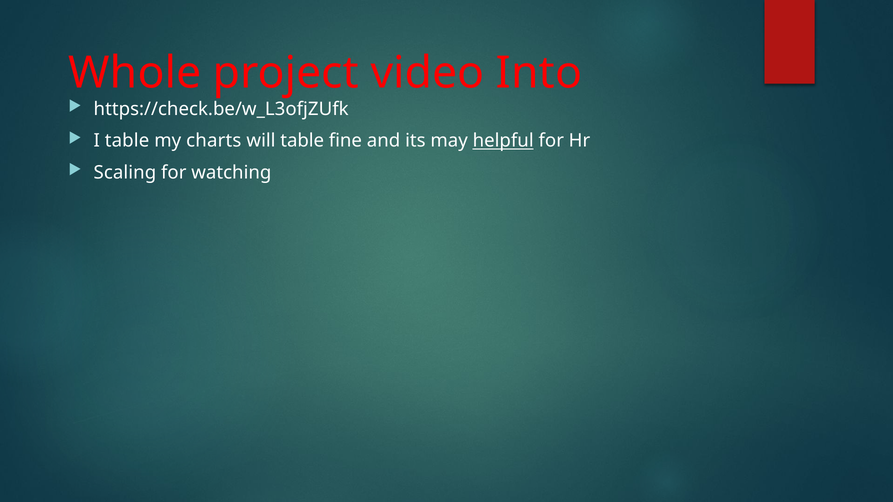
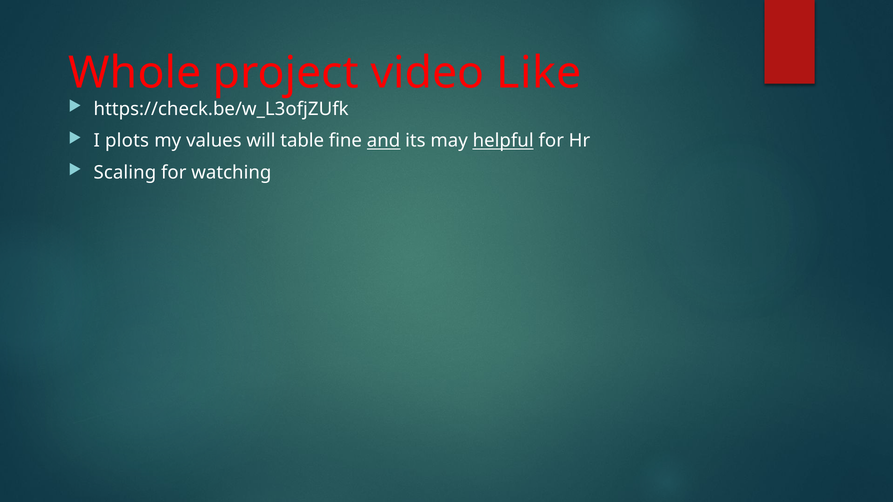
Into: Into -> Like
I table: table -> plots
charts: charts -> values
and underline: none -> present
